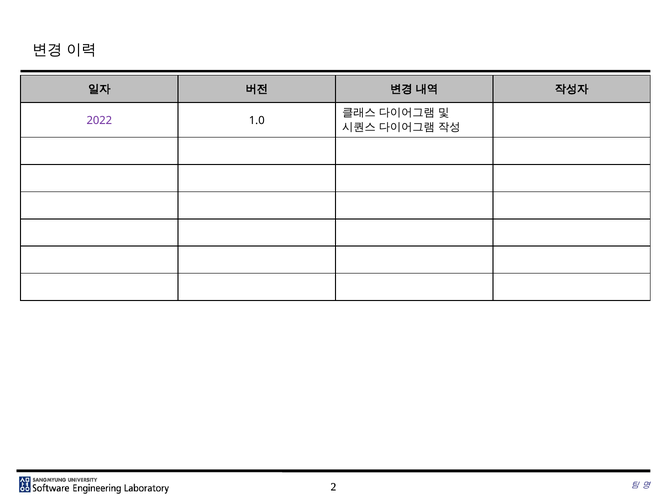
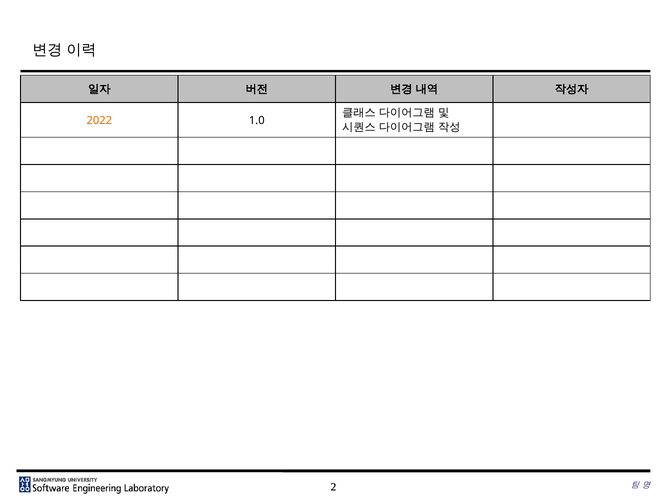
2022 colour: purple -> orange
